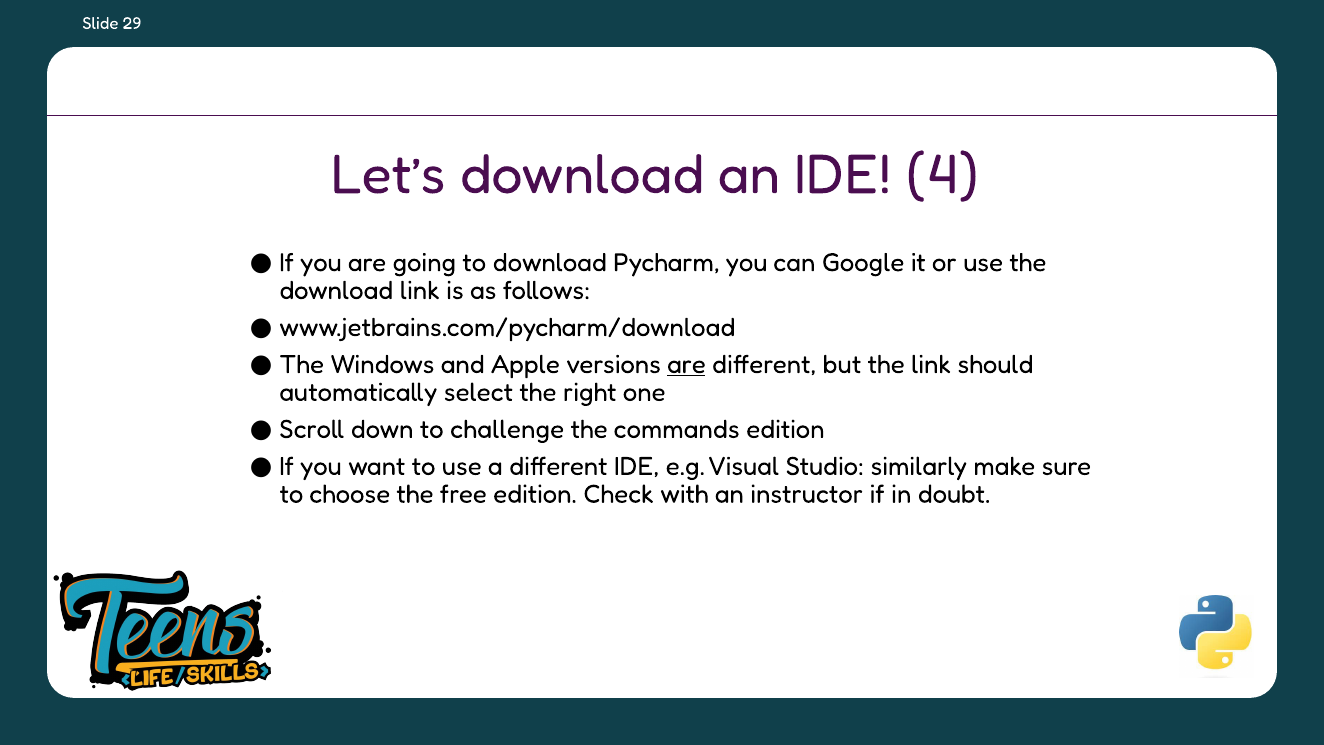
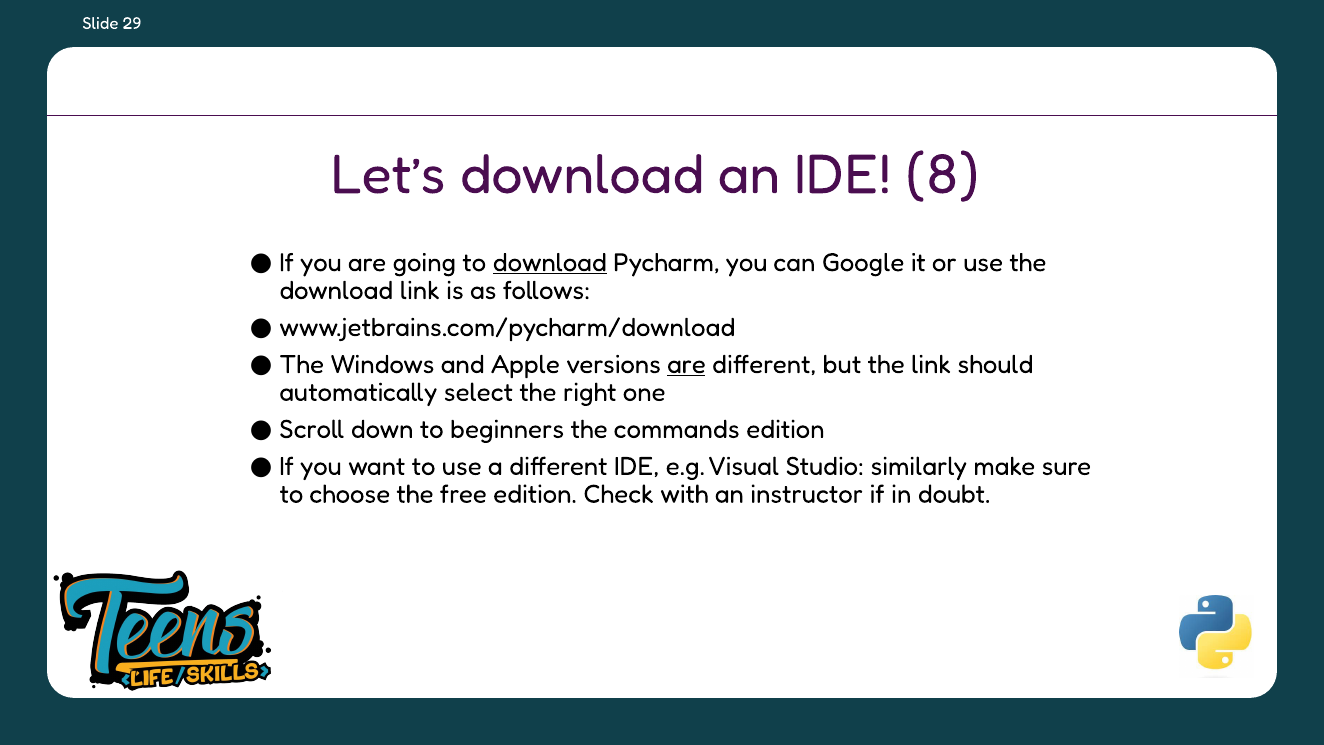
4: 4 -> 8
download at (550, 262) underline: none -> present
challenge: challenge -> beginners
